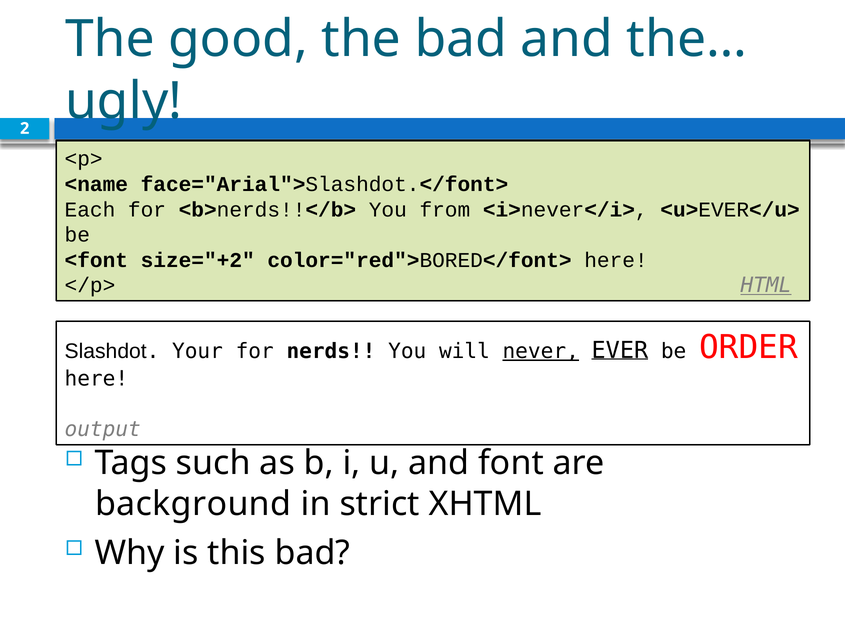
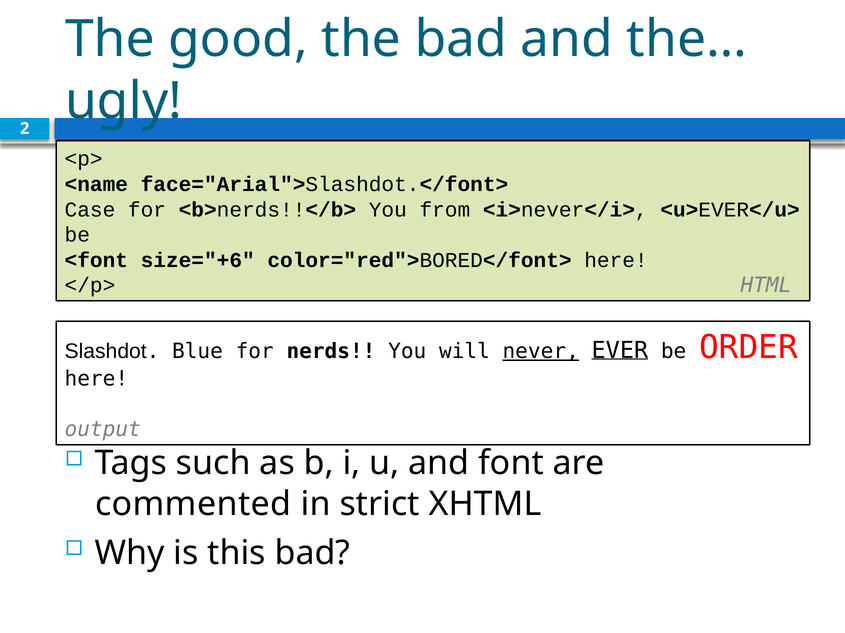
Each: Each -> Case
size="+2: size="+2 -> size="+6
HTML underline: present -> none
Your: Your -> Blue
background: background -> commented
